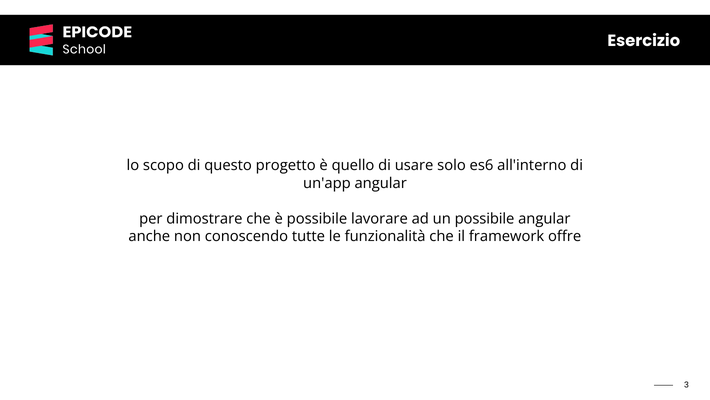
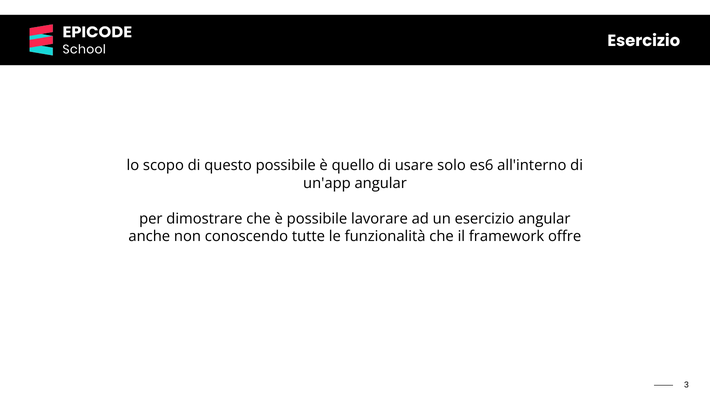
questo progetto: progetto -> possibile
un possibile: possibile -> esercizio
